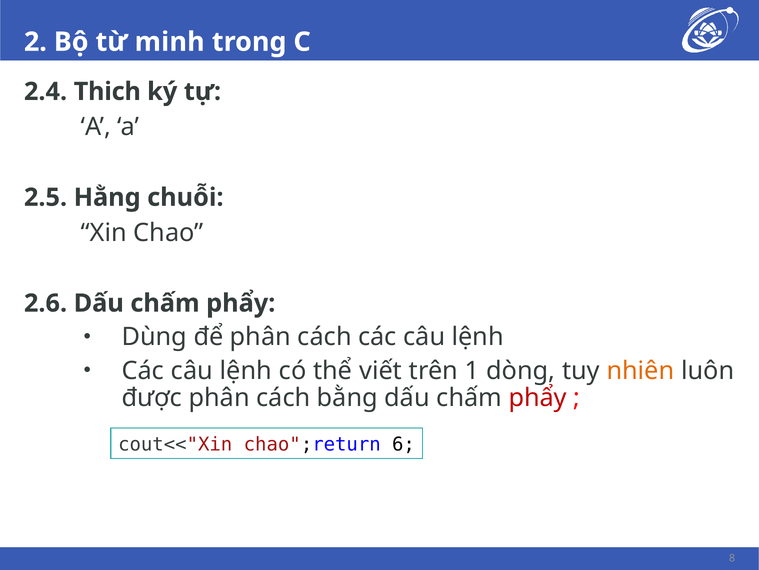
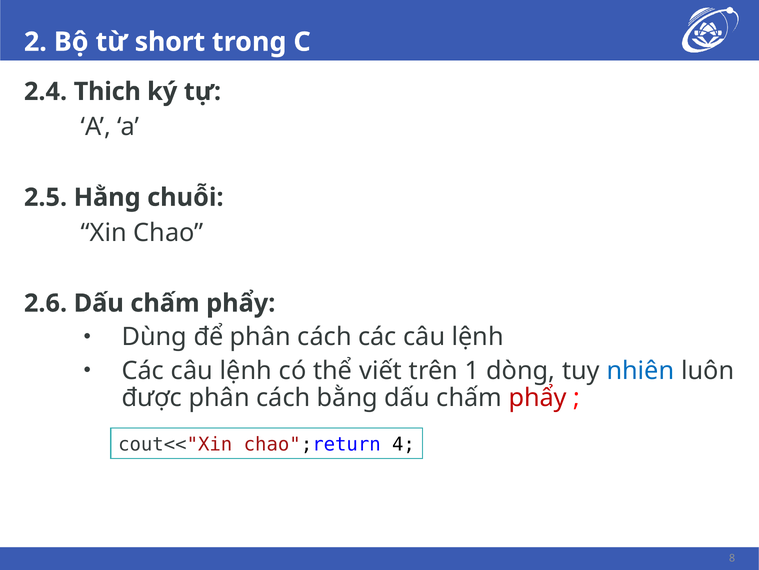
minh: minh -> short
nhiên colour: orange -> blue
6: 6 -> 4
